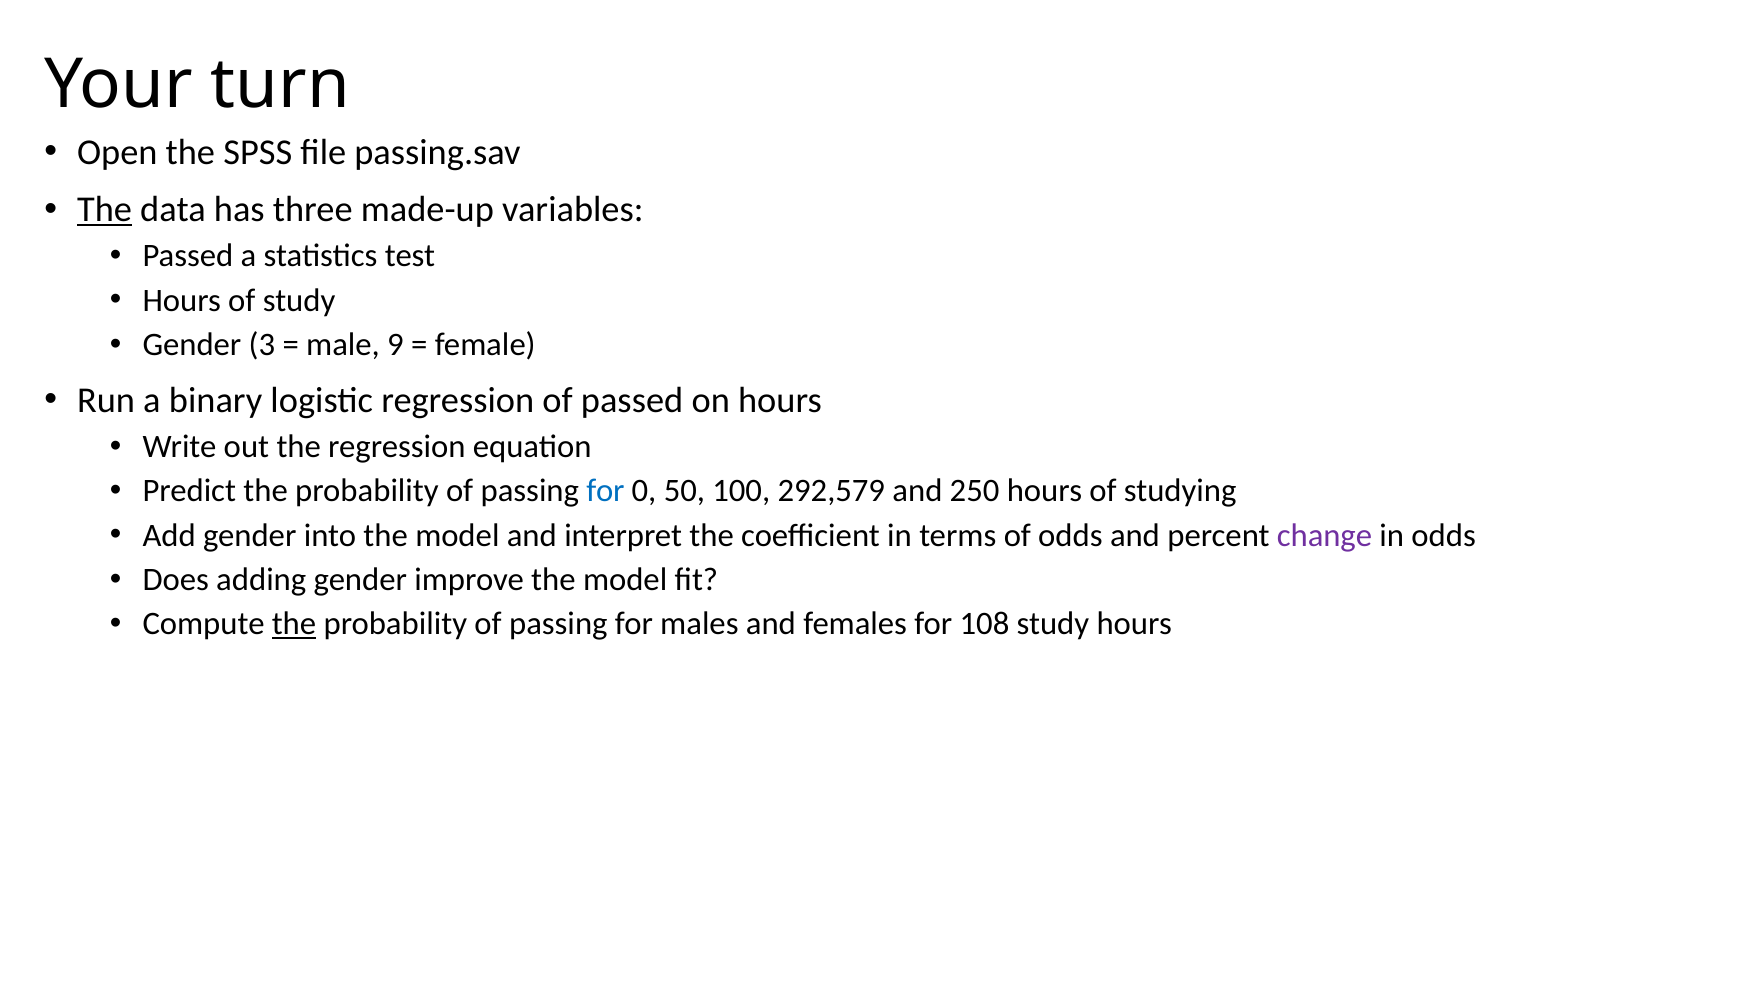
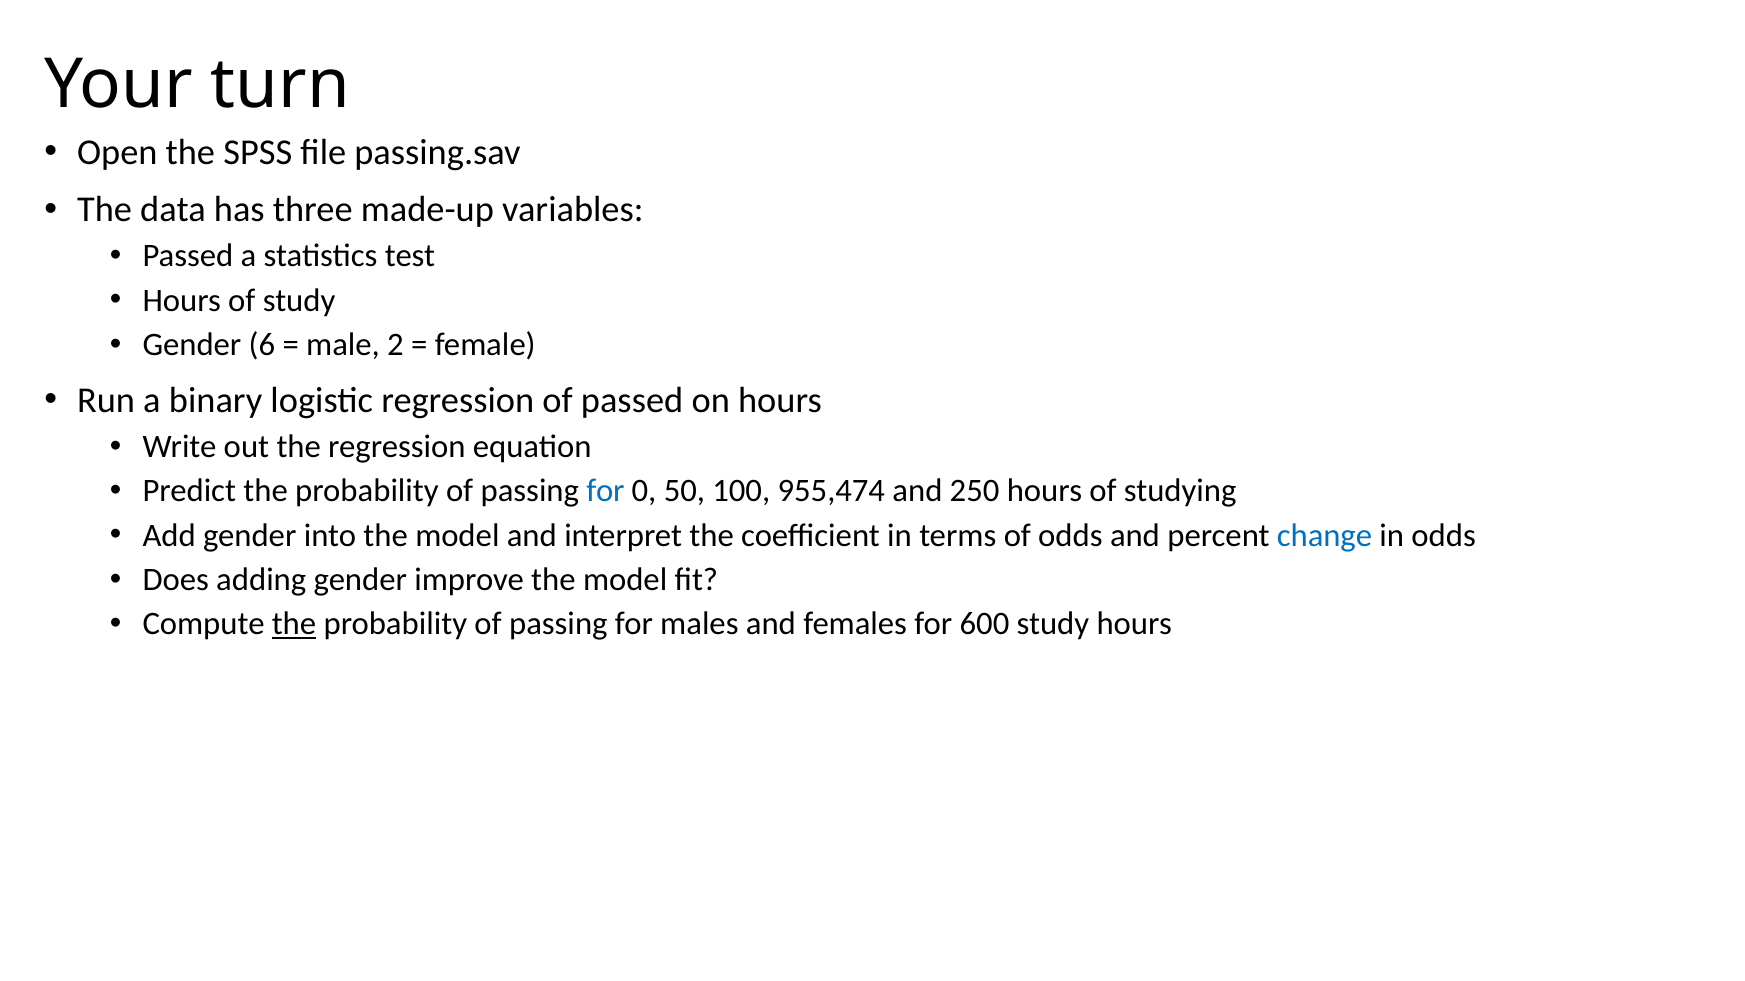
The at (105, 210) underline: present -> none
3: 3 -> 6
9: 9 -> 2
292,579: 292,579 -> 955,474
change colour: purple -> blue
108: 108 -> 600
